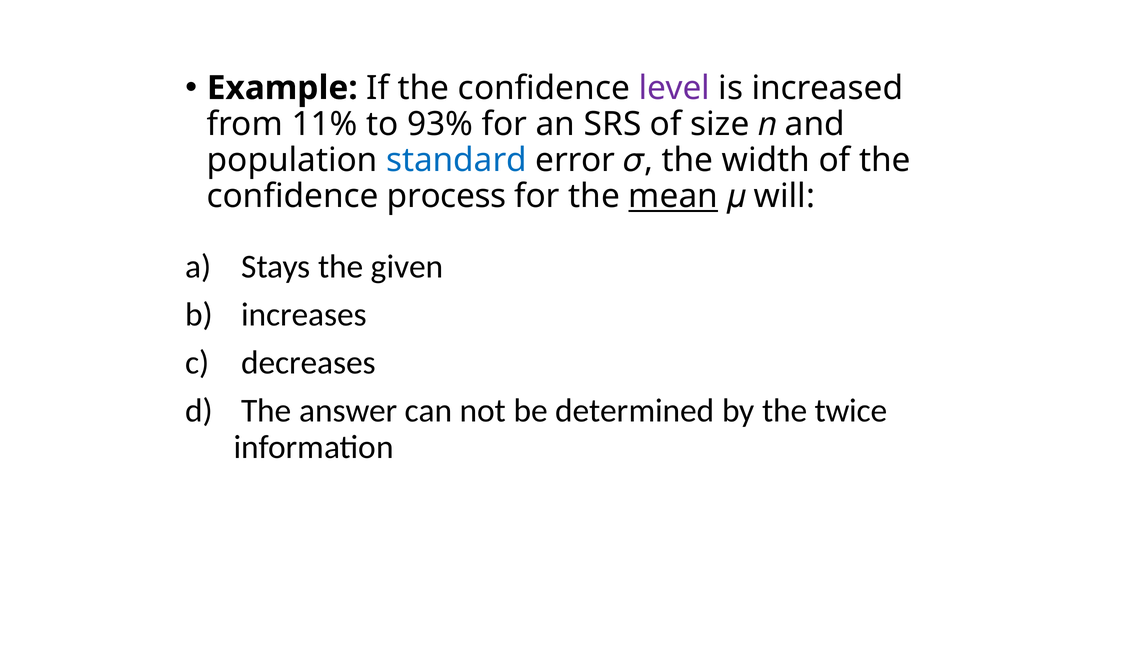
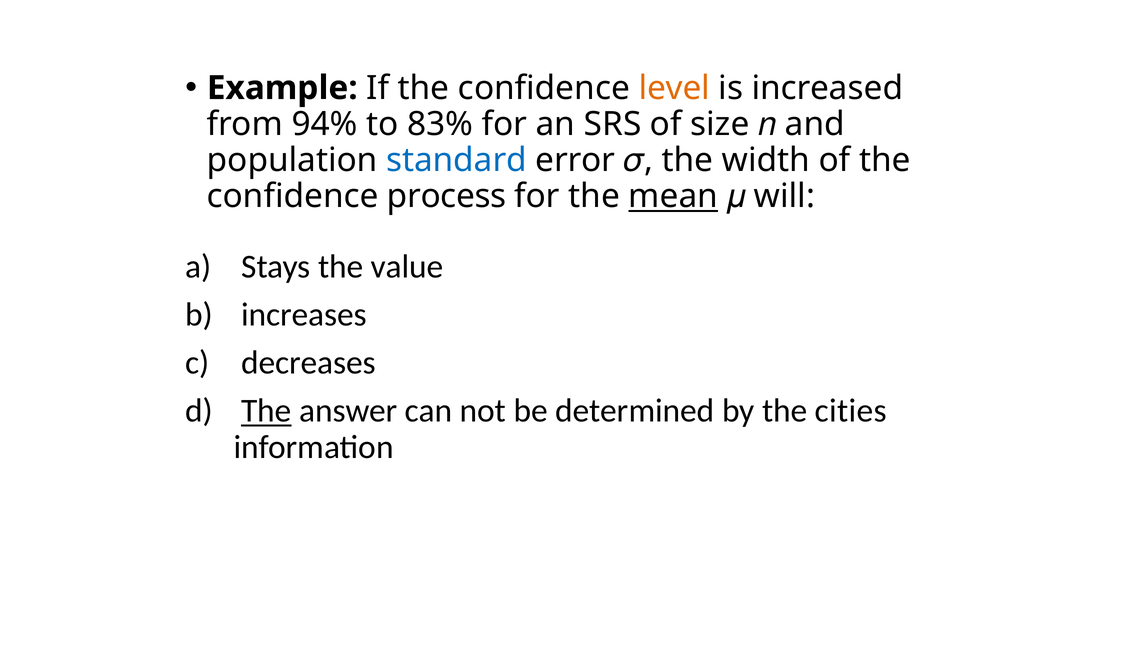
level colour: purple -> orange
11%: 11% -> 94%
93%: 93% -> 83%
given: given -> value
The at (266, 411) underline: none -> present
twice: twice -> cities
